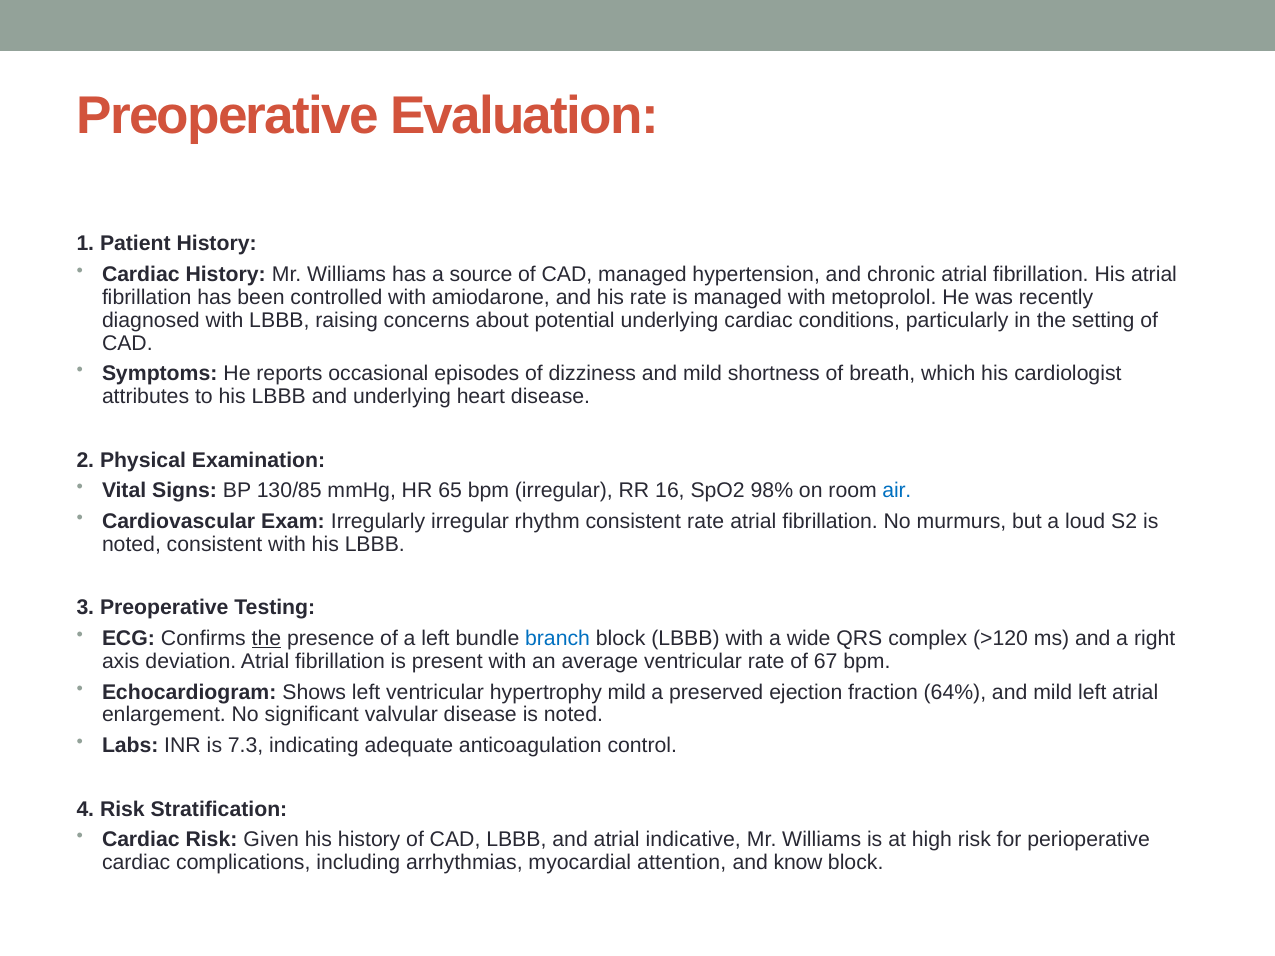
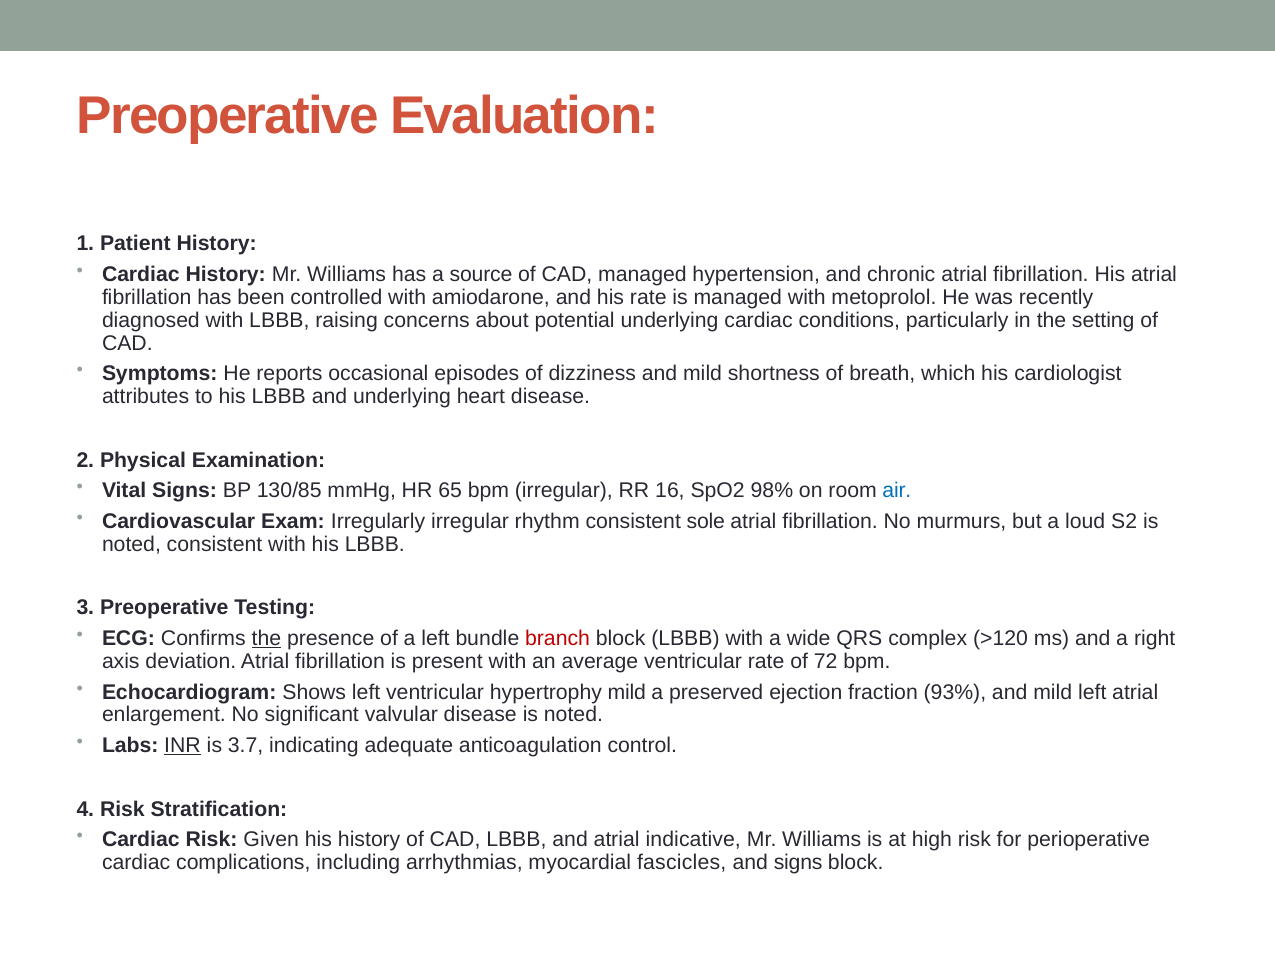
consistent rate: rate -> sole
branch colour: blue -> red
67: 67 -> 72
64%: 64% -> 93%
INR underline: none -> present
7.3: 7.3 -> 3.7
attention: attention -> fascicles
and know: know -> signs
